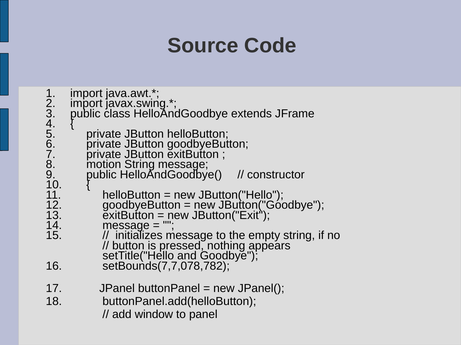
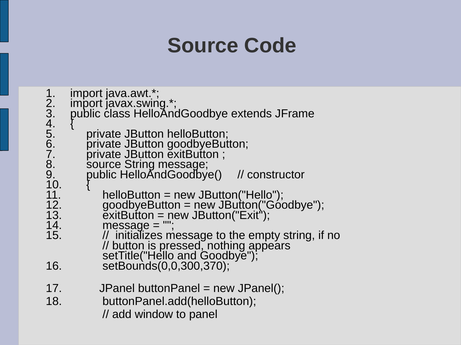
motion at (104, 165): motion -> source
setBounds(7,7,078,782: setBounds(7,7,078,782 -> setBounds(0,0,300,370
